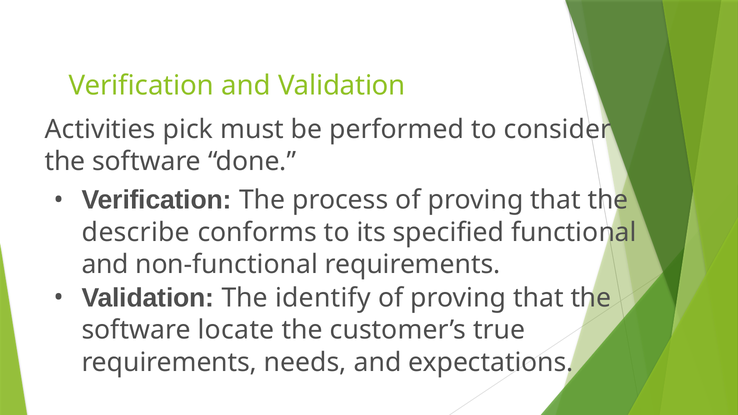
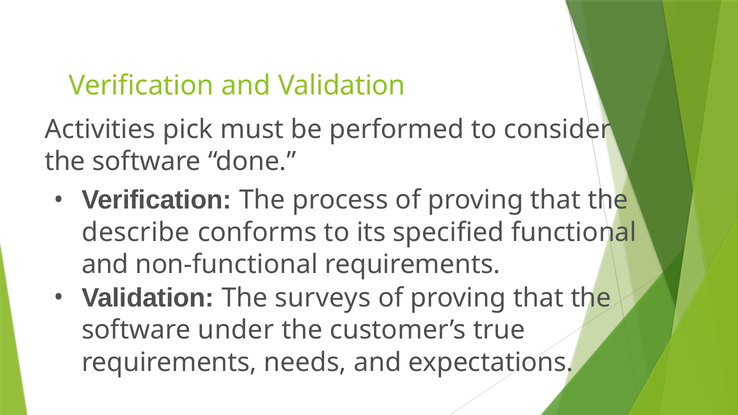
identify: identify -> surveys
locate: locate -> under
